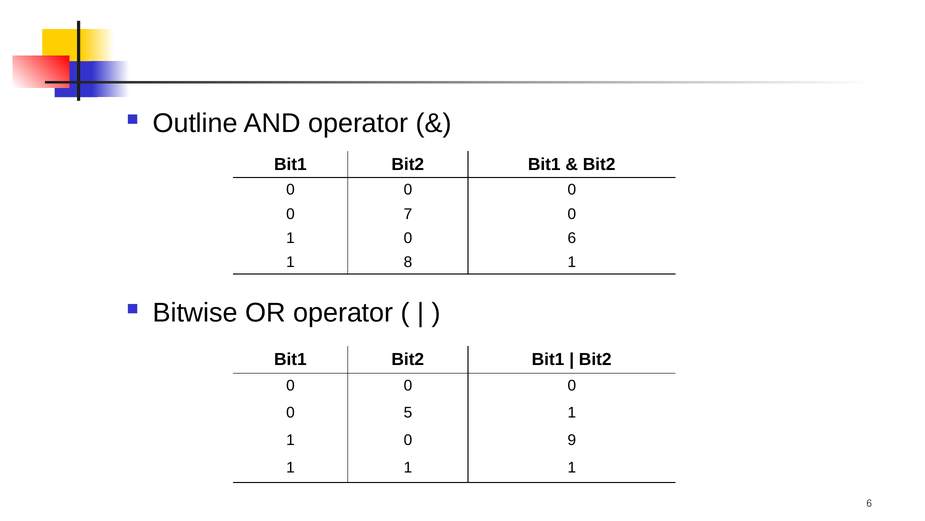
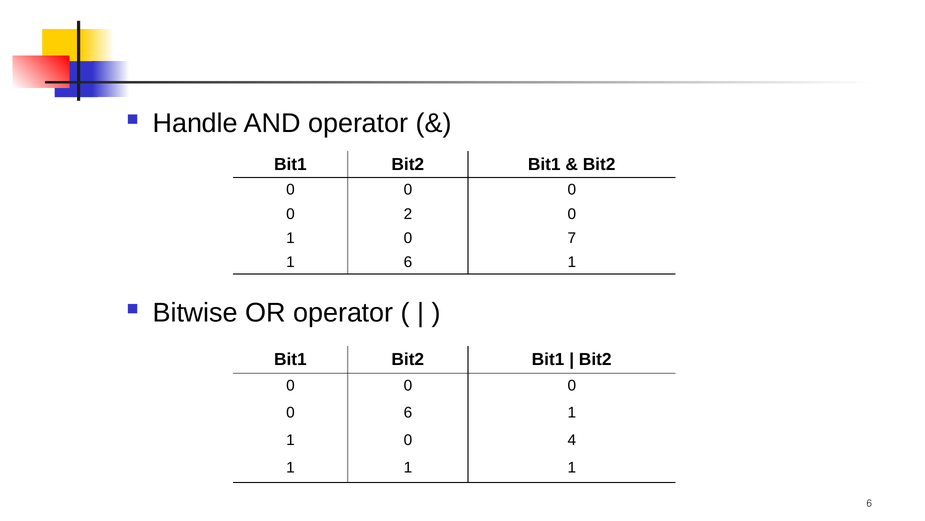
Outline: Outline -> Handle
7: 7 -> 2
0 6: 6 -> 7
1 8: 8 -> 6
0 5: 5 -> 6
9: 9 -> 4
